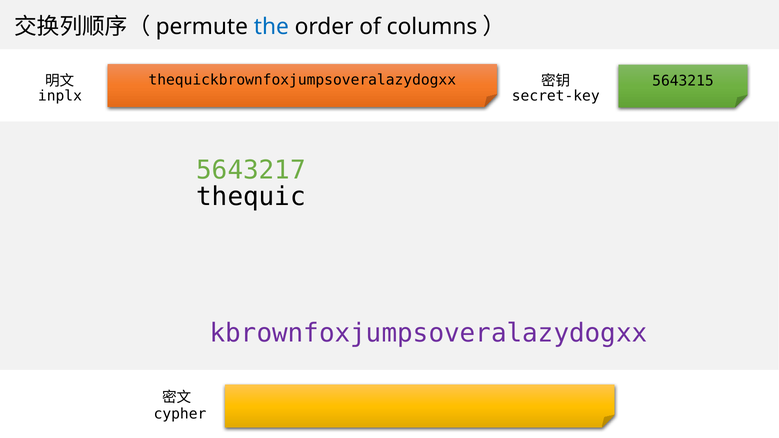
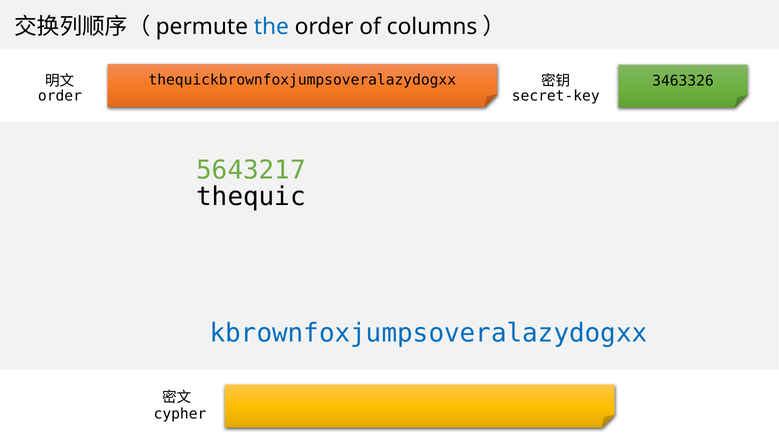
5643215: 5643215 -> 3463326
inplx at (60, 96): inplx -> order
kbrownfoxjumpsoveralazydogxx colour: purple -> blue
